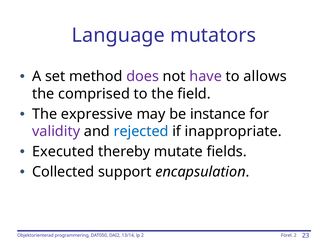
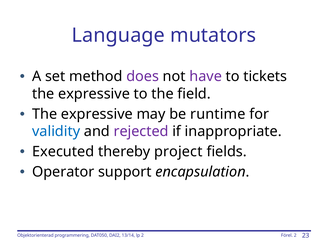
allows: allows -> tickets
comprised at (94, 94): comprised -> expressive
instance: instance -> runtime
validity colour: purple -> blue
rejected colour: blue -> purple
mutate: mutate -> project
Collected: Collected -> Operator
